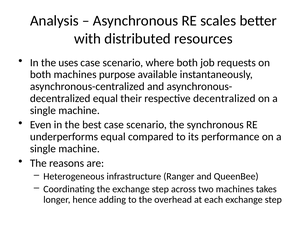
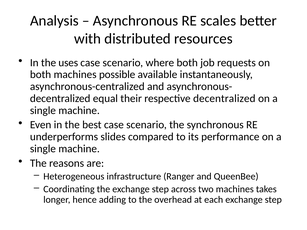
purpose: purpose -> possible
underperforms equal: equal -> slides
